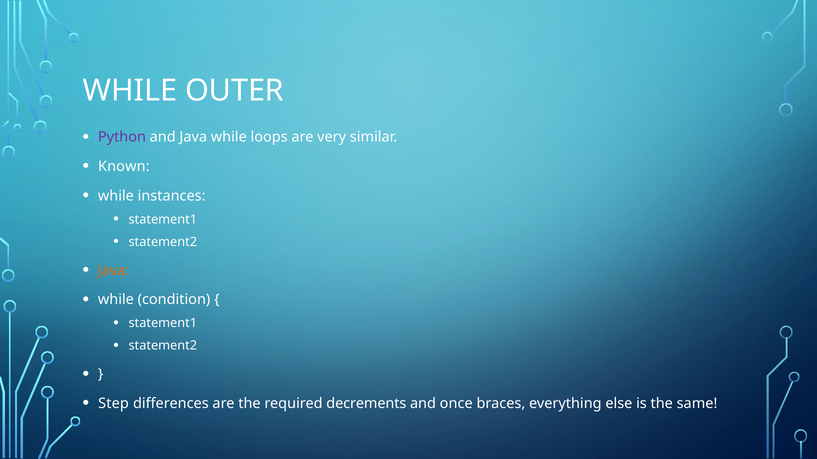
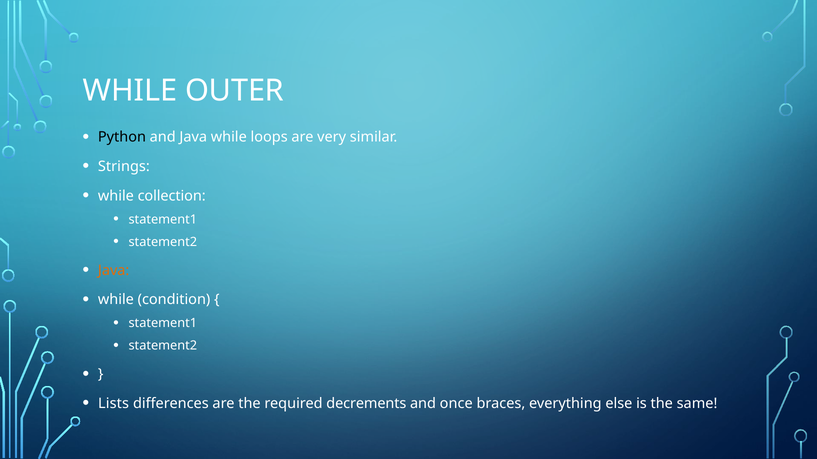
Python colour: purple -> black
Known: Known -> Strings
instances: instances -> collection
Step: Step -> Lists
